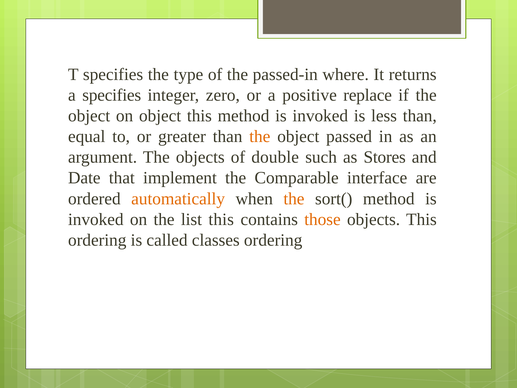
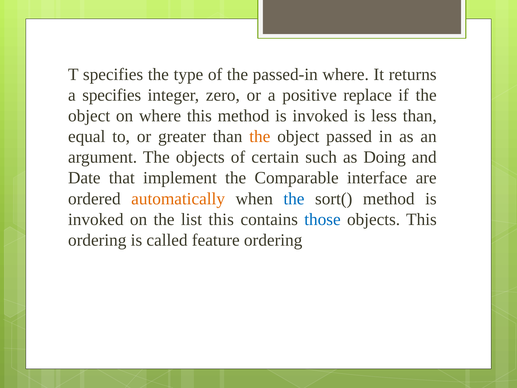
on object: object -> where
double: double -> certain
Stores: Stores -> Doing
the at (294, 199) colour: orange -> blue
those colour: orange -> blue
classes: classes -> feature
